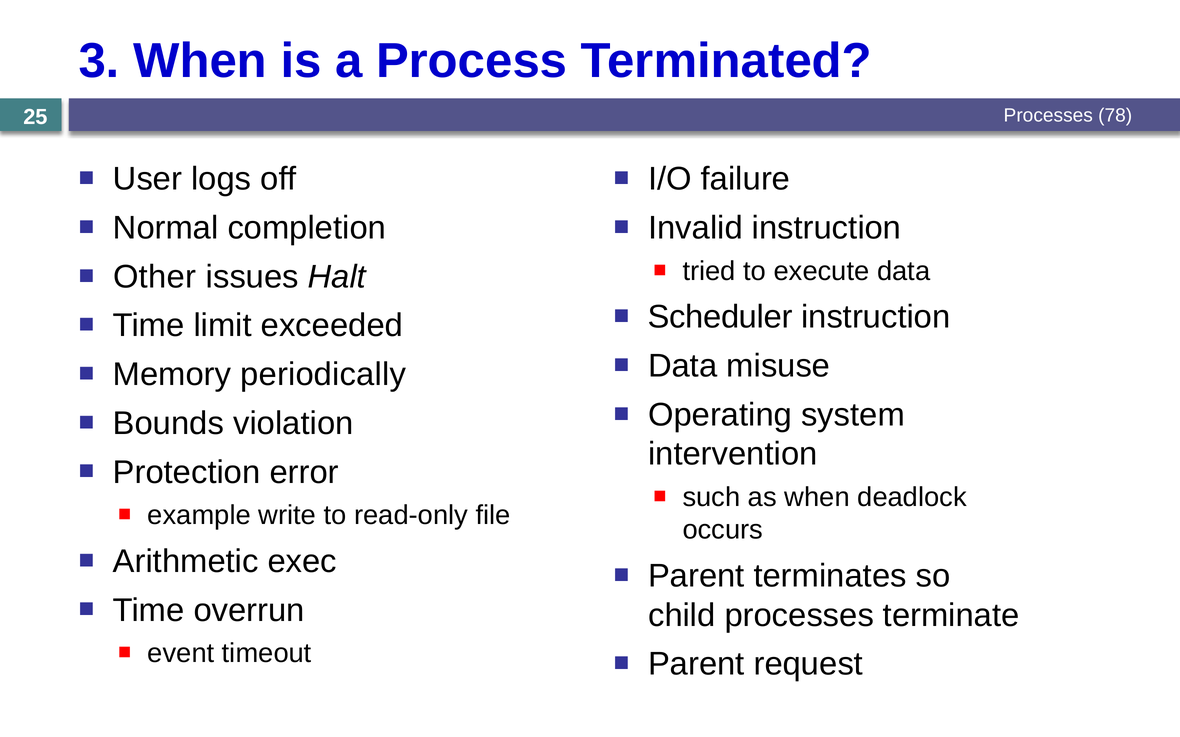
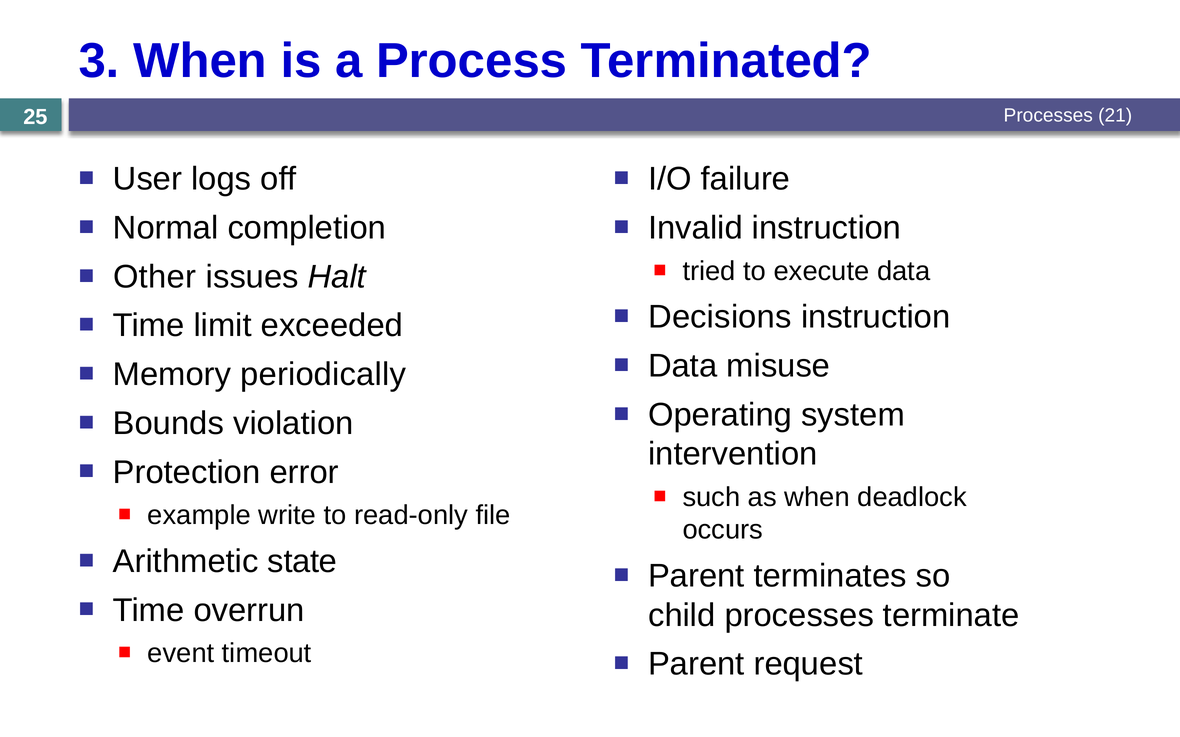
78: 78 -> 21
Scheduler: Scheduler -> Decisions
exec: exec -> state
